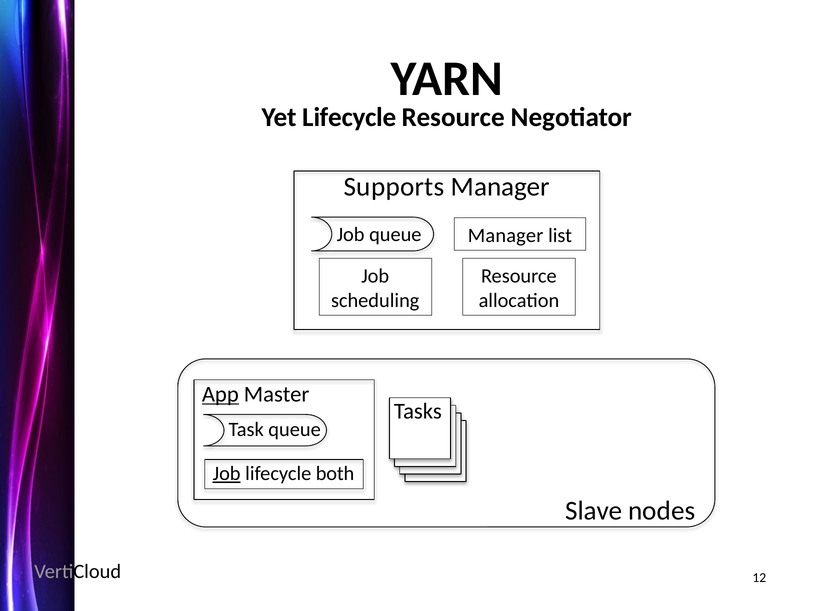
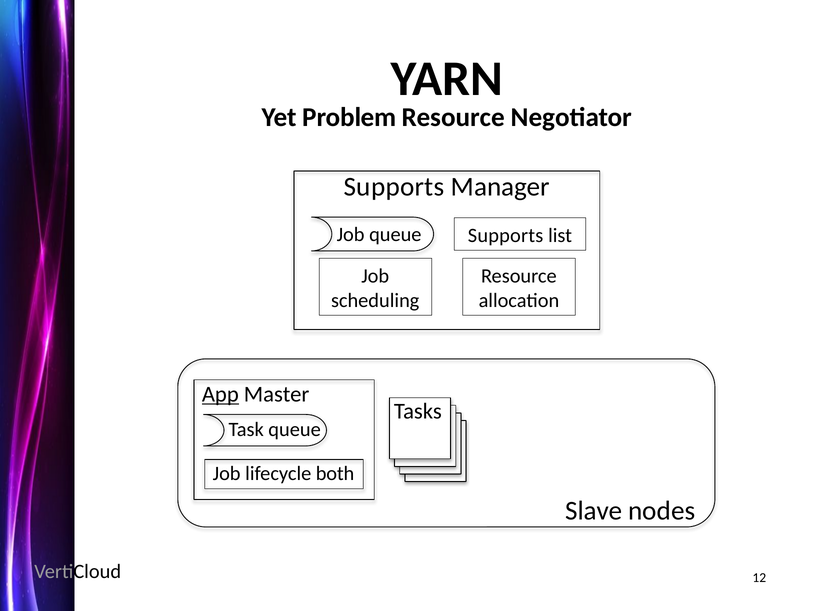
Yet Lifecycle: Lifecycle -> Problem
Manager at (506, 236): Manager -> Supports
Job at (227, 474) underline: present -> none
